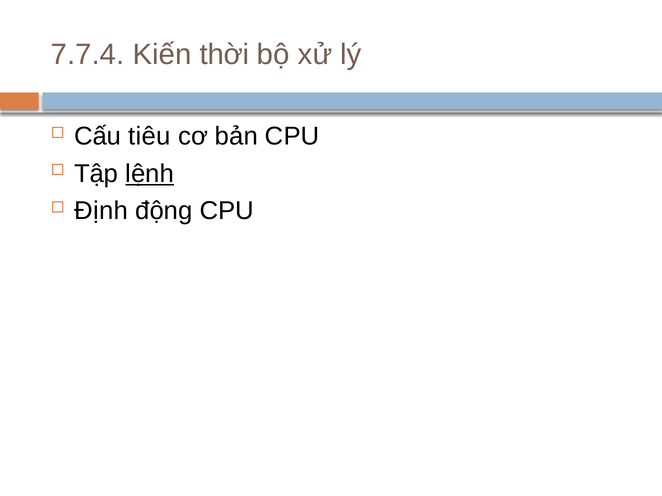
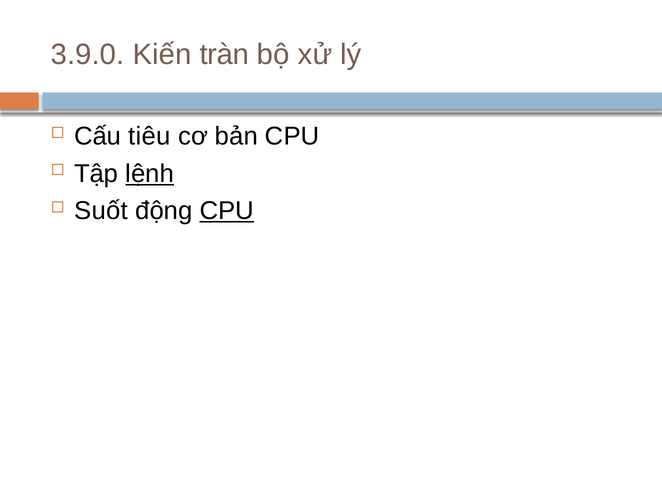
7.7.4: 7.7.4 -> 3.9.0
thời: thời -> tràn
Định: Định -> Suốt
CPU at (227, 211) underline: none -> present
